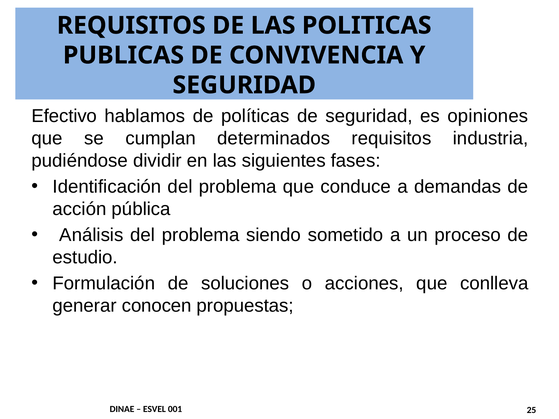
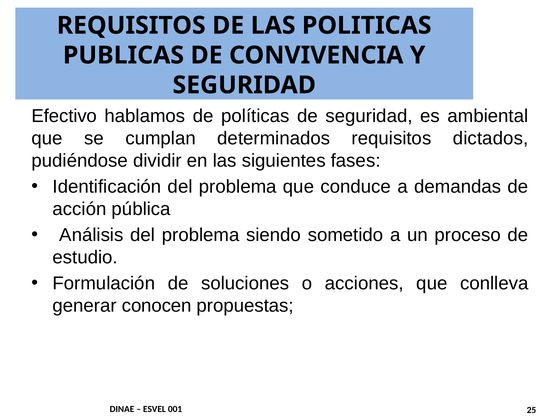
opiniones: opiniones -> ambiental
industria: industria -> dictados
